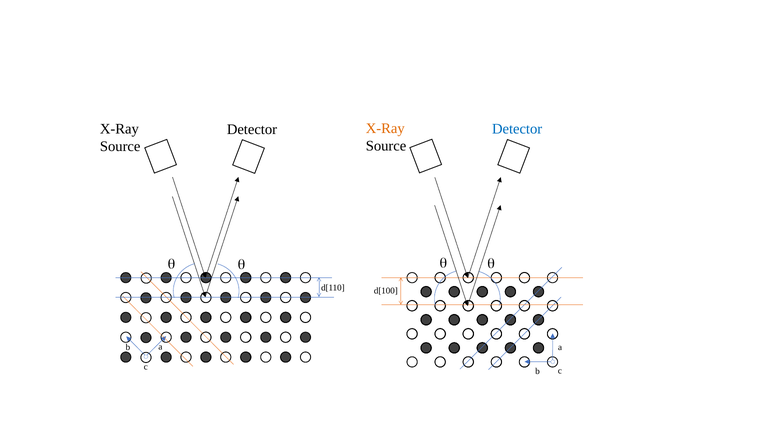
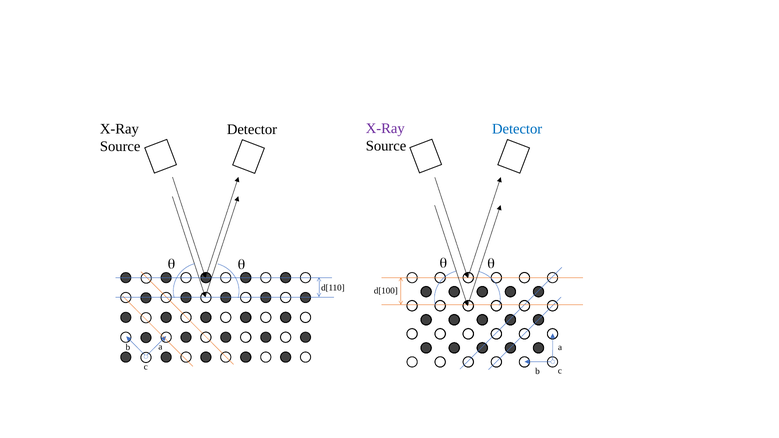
X-Ray at (385, 129) colour: orange -> purple
